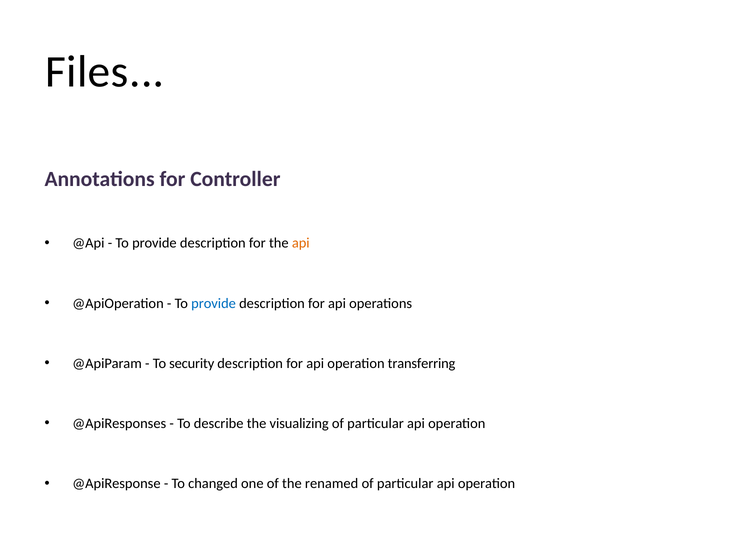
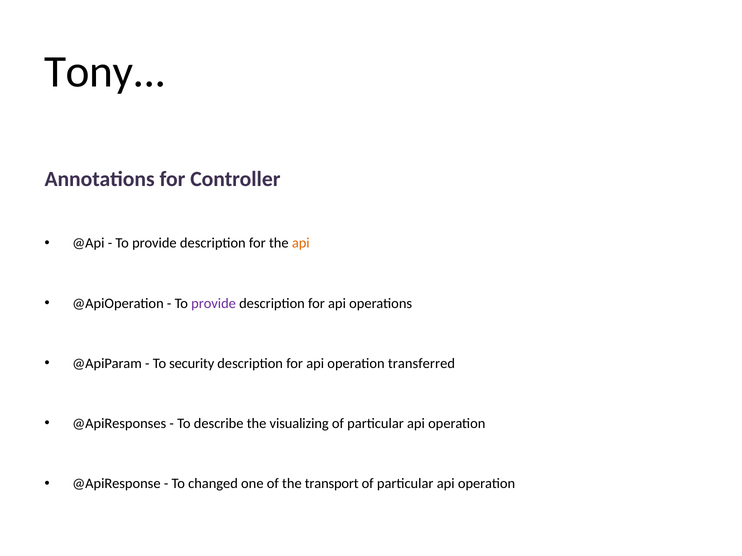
Files: Files -> Tony
provide at (214, 304) colour: blue -> purple
transferring: transferring -> transferred
renamed: renamed -> transport
